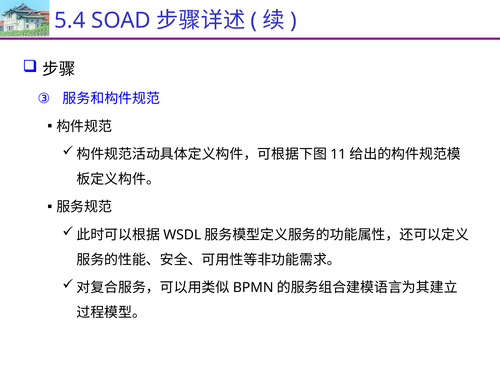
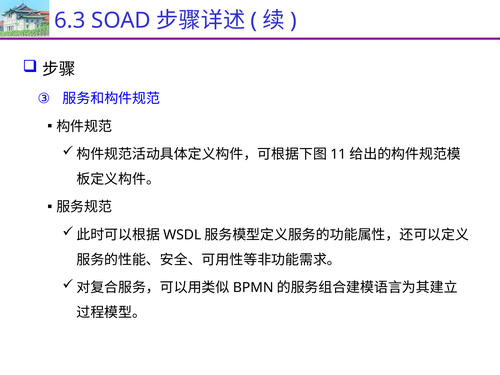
5.4: 5.4 -> 6.3
